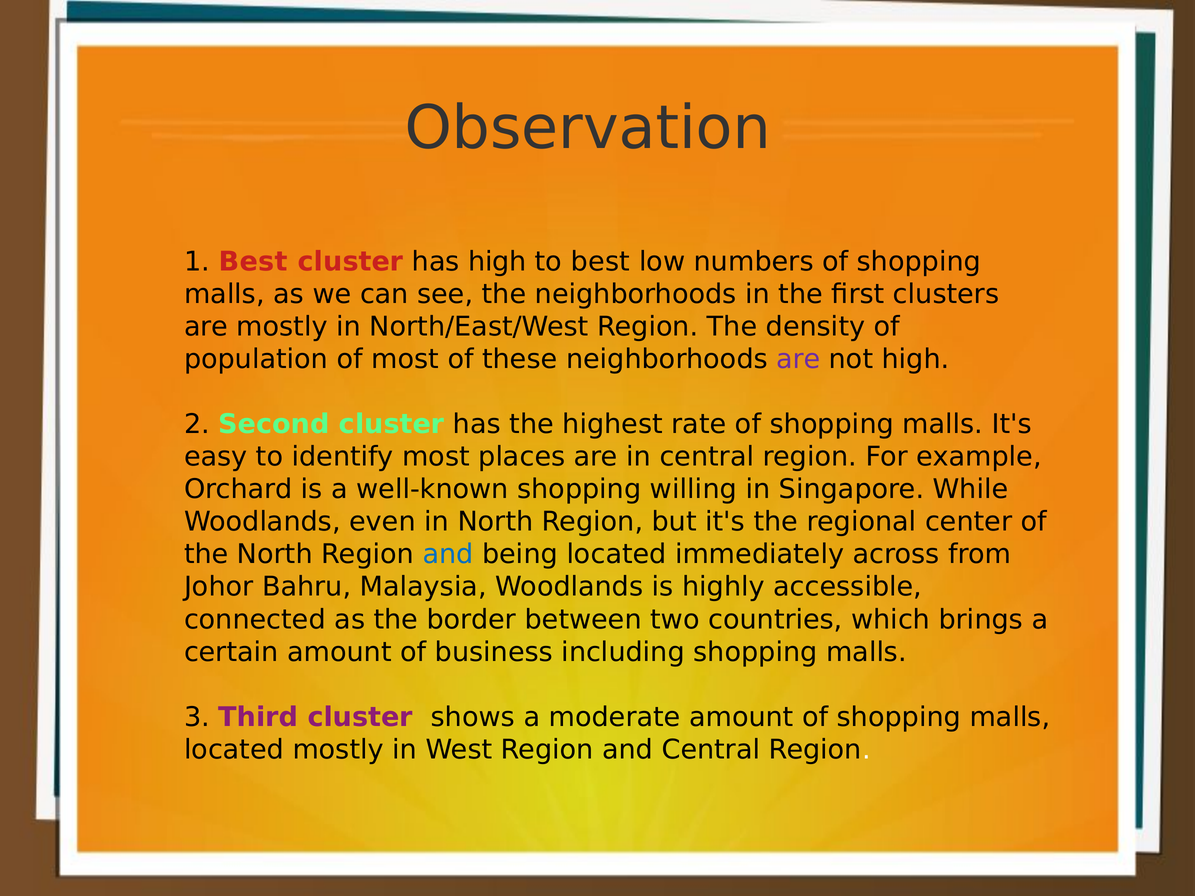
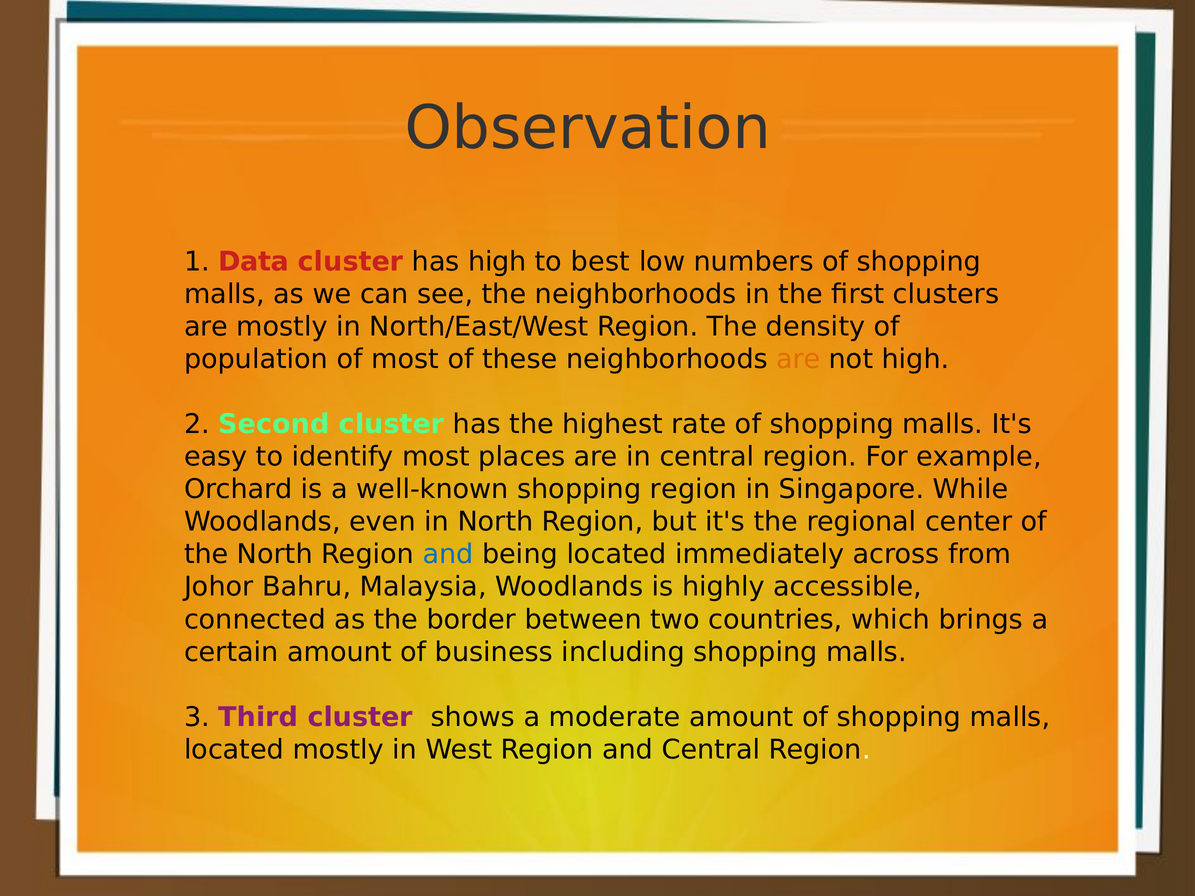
1 Best: Best -> Data
are at (798, 360) colour: purple -> orange
shopping willing: willing -> region
